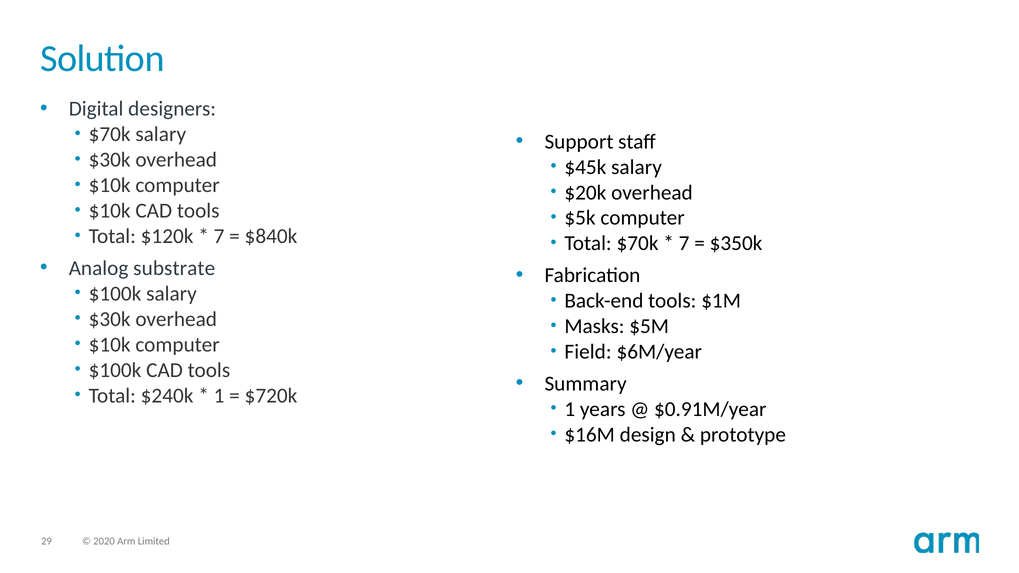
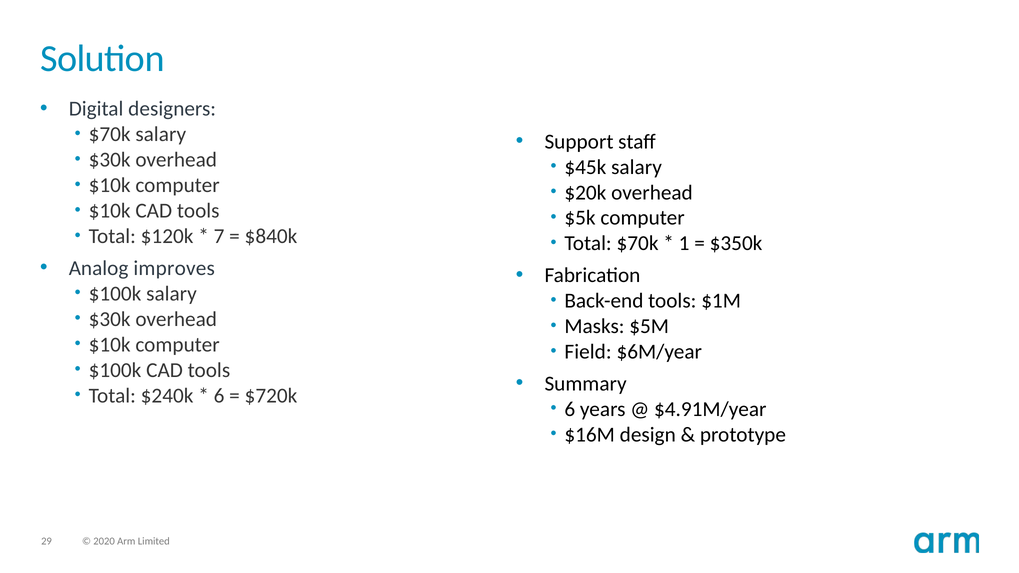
7 at (684, 244): 7 -> 1
substrate: substrate -> improves
1 at (219, 396): 1 -> 6
1 at (570, 409): 1 -> 6
$0.91M/year: $0.91M/year -> $4.91M/year
